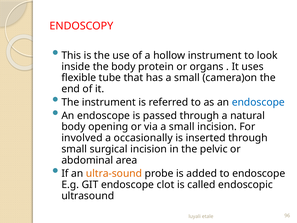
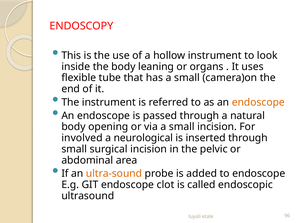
protein: protein -> leaning
endoscope at (258, 102) colour: blue -> orange
occasionally: occasionally -> neurological
